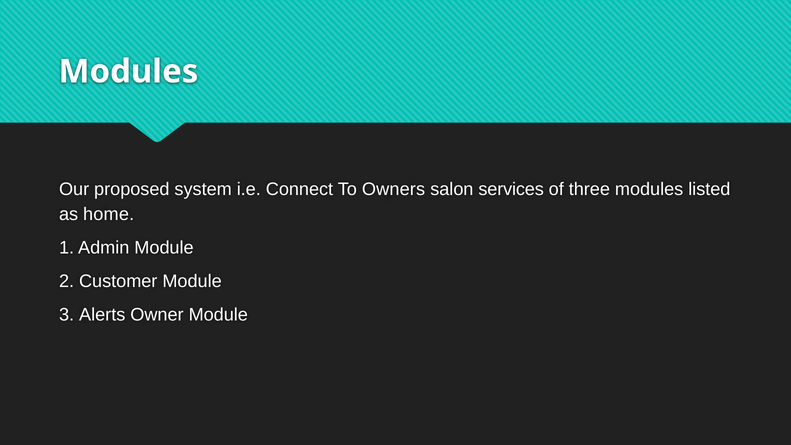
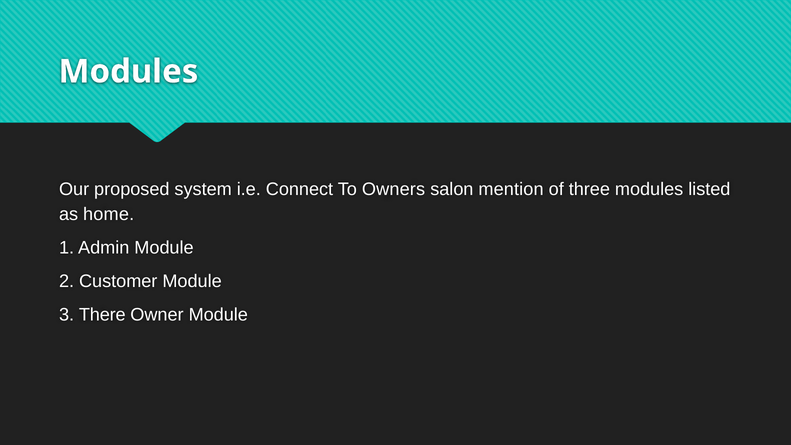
services: services -> mention
Alerts: Alerts -> There
